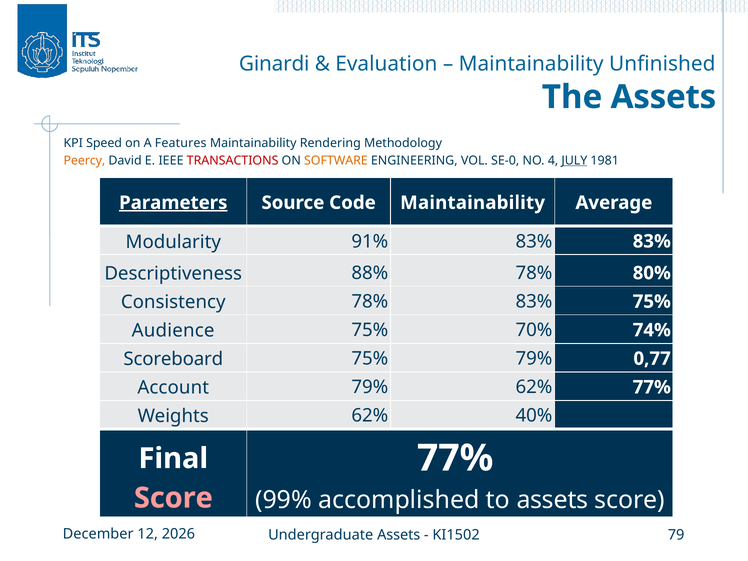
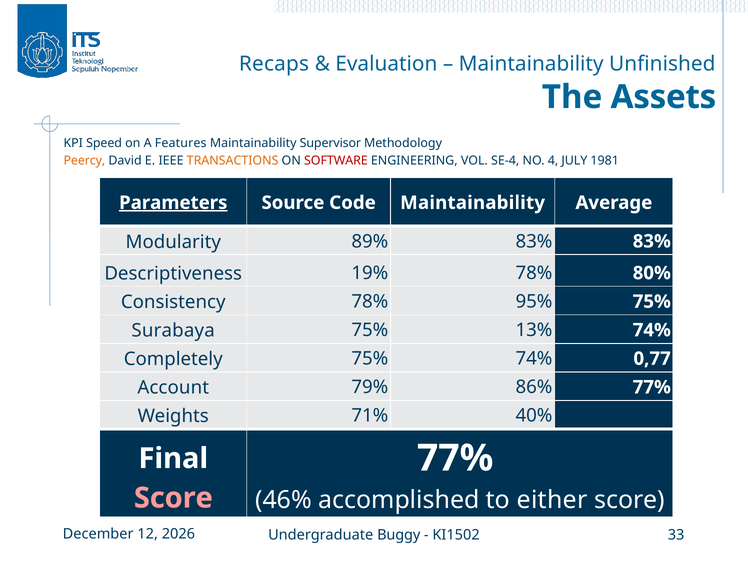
Ginardi: Ginardi -> Recaps
Rendering: Rendering -> Supervisor
TRANSACTIONS colour: red -> orange
SOFTWARE colour: orange -> red
SE-0: SE-0 -> SE-4
JULY underline: present -> none
91%: 91% -> 89%
88%: 88% -> 19%
78% 83%: 83% -> 95%
Audience: Audience -> Surabaya
70%: 70% -> 13%
Scoreboard: Scoreboard -> Completely
75% 79%: 79% -> 74%
79% 62%: 62% -> 86%
Weights 62%: 62% -> 71%
99%: 99% -> 46%
to assets: assets -> either
Undergraduate Assets: Assets -> Buggy
79: 79 -> 33
